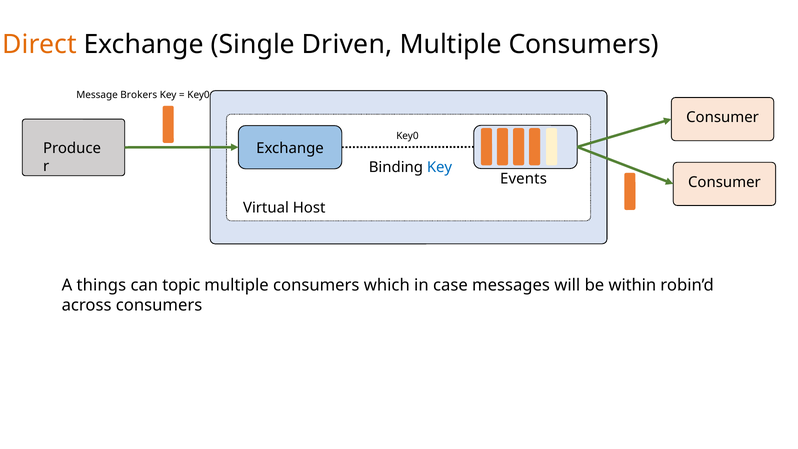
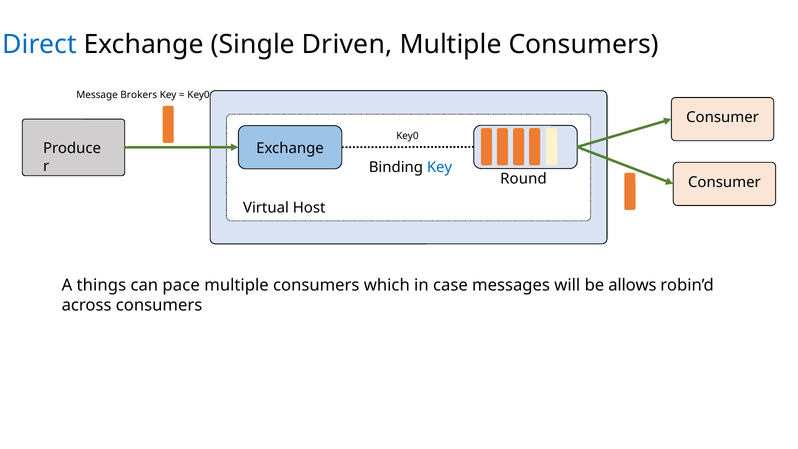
Direct colour: orange -> blue
Events: Events -> Round
topic: topic -> pace
within: within -> allows
